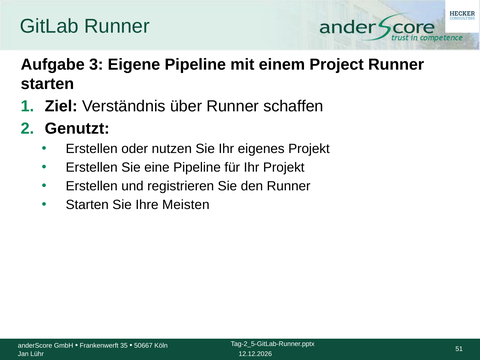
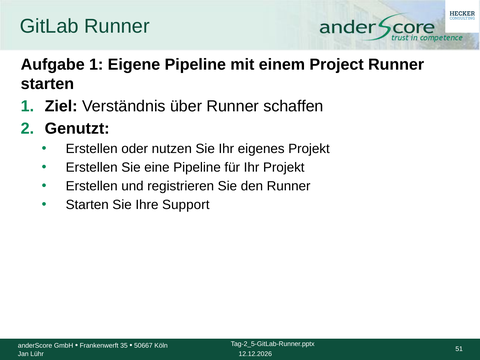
Aufgabe 3: 3 -> 1
Meisten: Meisten -> Support
